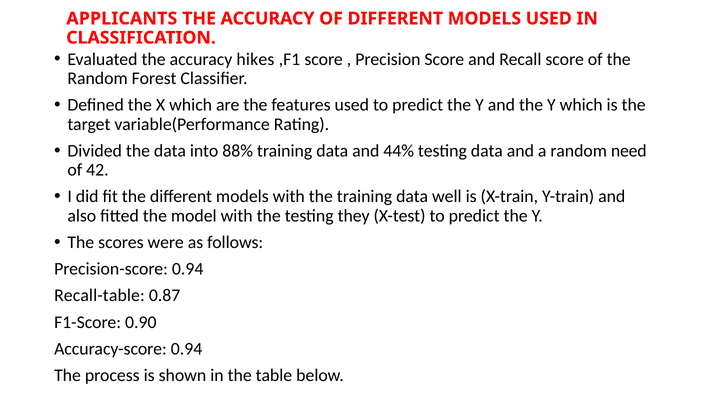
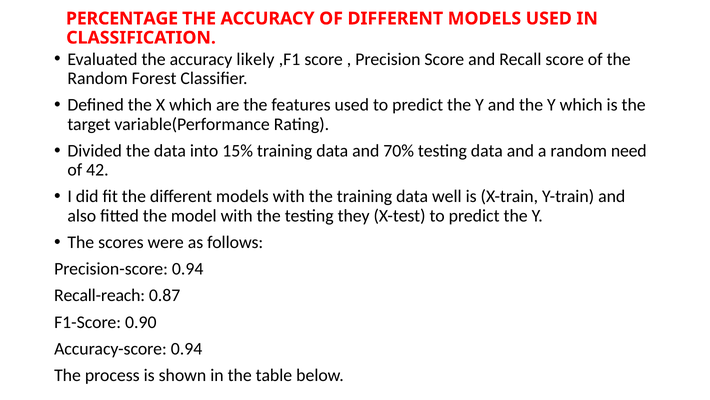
APPLICANTS: APPLICANTS -> PERCENTAGE
hikes: hikes -> likely
88%: 88% -> 15%
44%: 44% -> 70%
Recall-table: Recall-table -> Recall-reach
